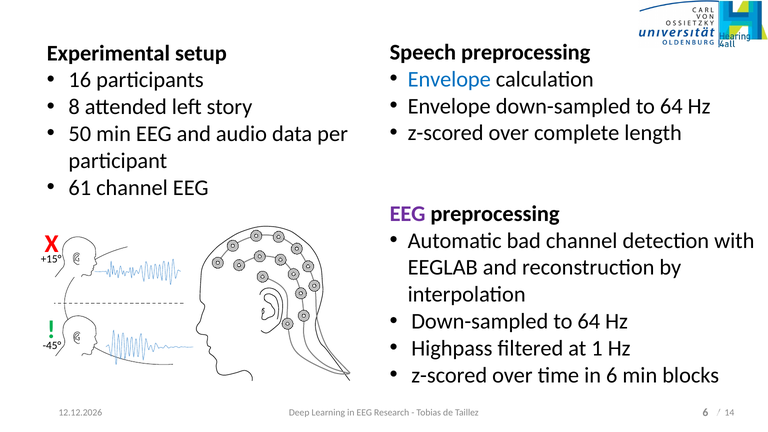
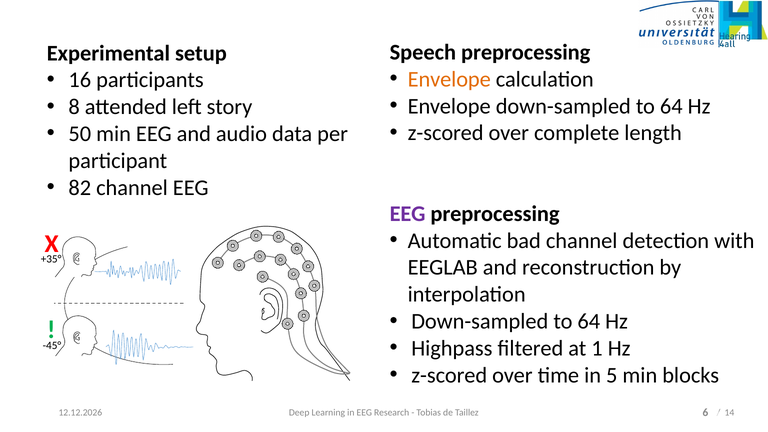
Envelope at (449, 79) colour: blue -> orange
61: 61 -> 82
+15°: +15° -> +35°
in 6: 6 -> 5
